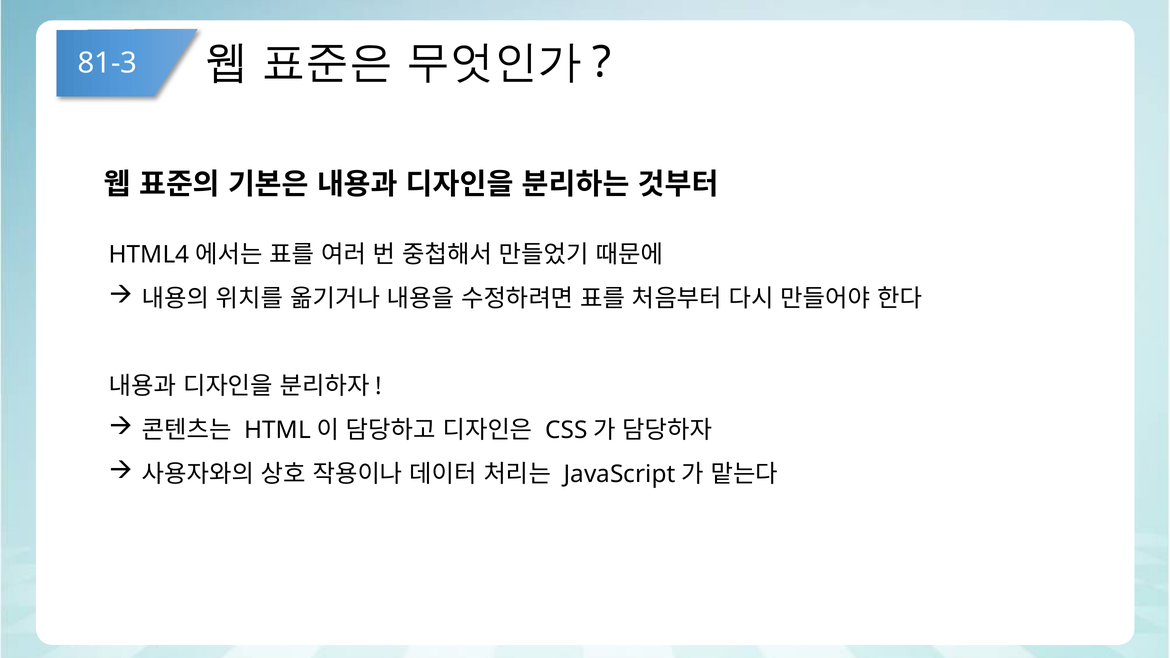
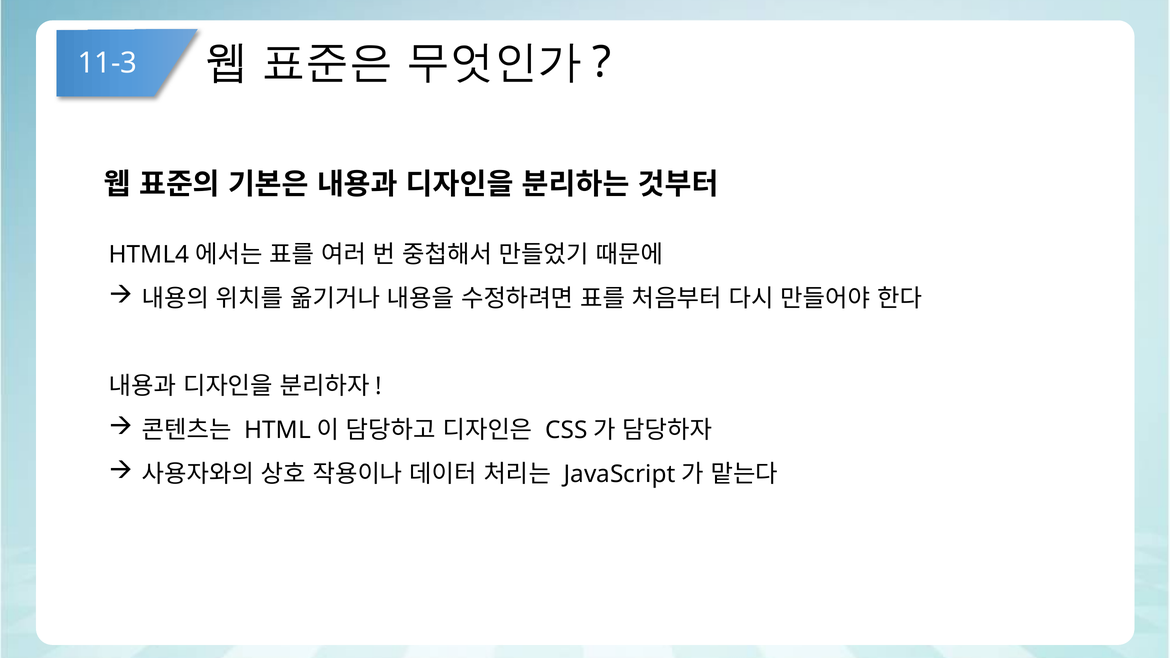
81-3: 81-3 -> 11-3
